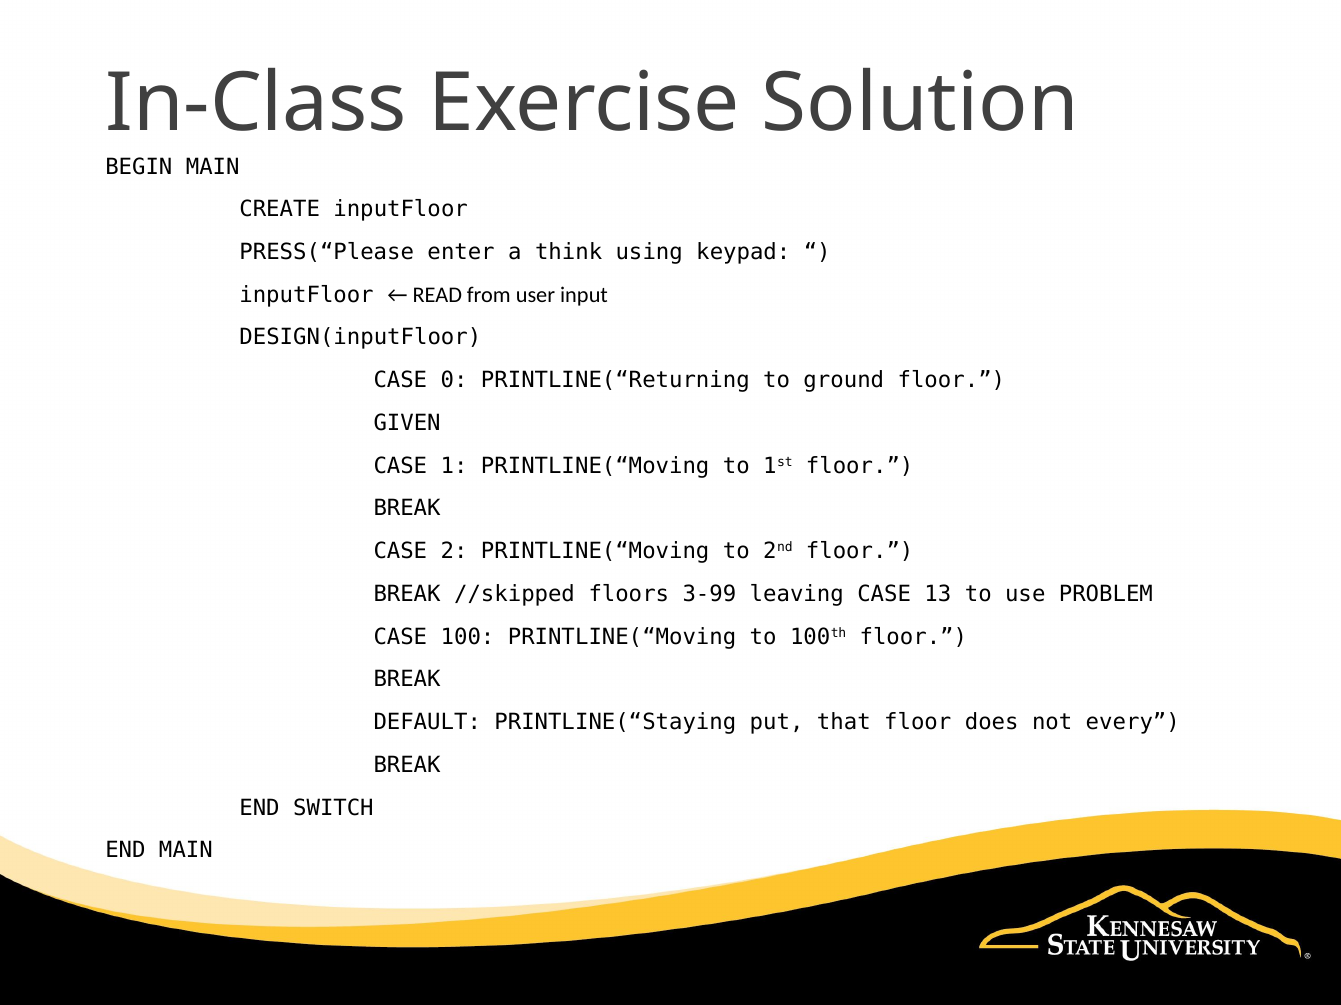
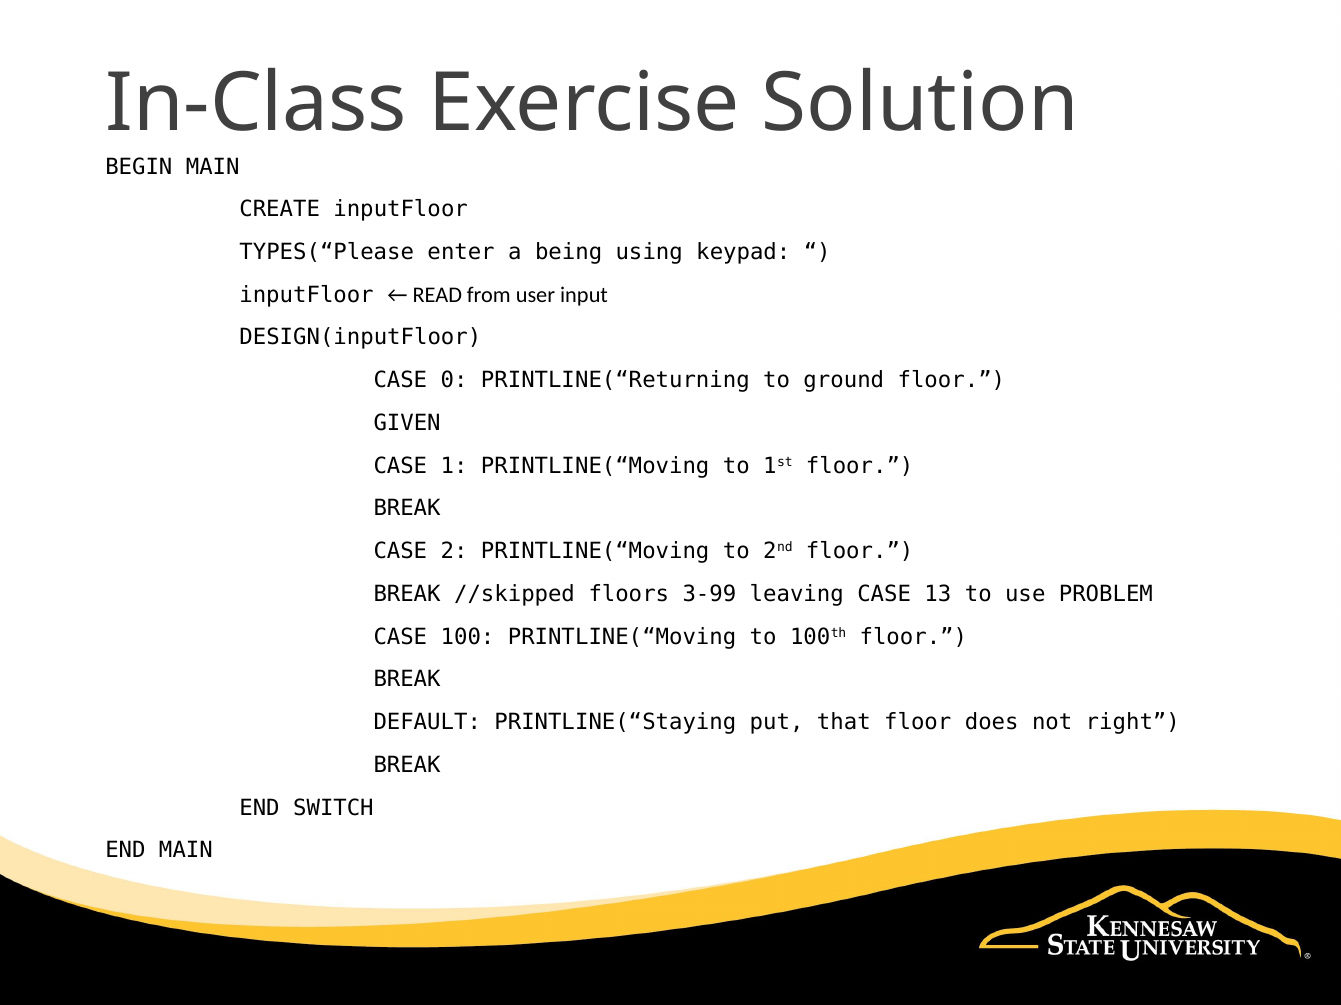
PRESS(“Please: PRESS(“Please -> TYPES(“Please
think: think -> being
every: every -> right
